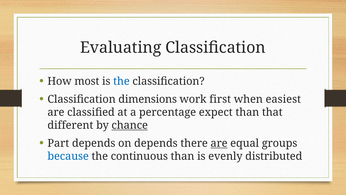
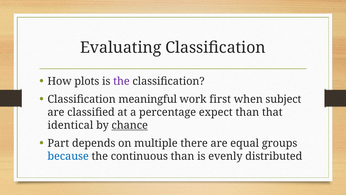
most: most -> plots
the at (121, 81) colour: blue -> purple
dimensions: dimensions -> meaningful
easiest: easiest -> subject
different: different -> identical
on depends: depends -> multiple
are at (219, 143) underline: present -> none
